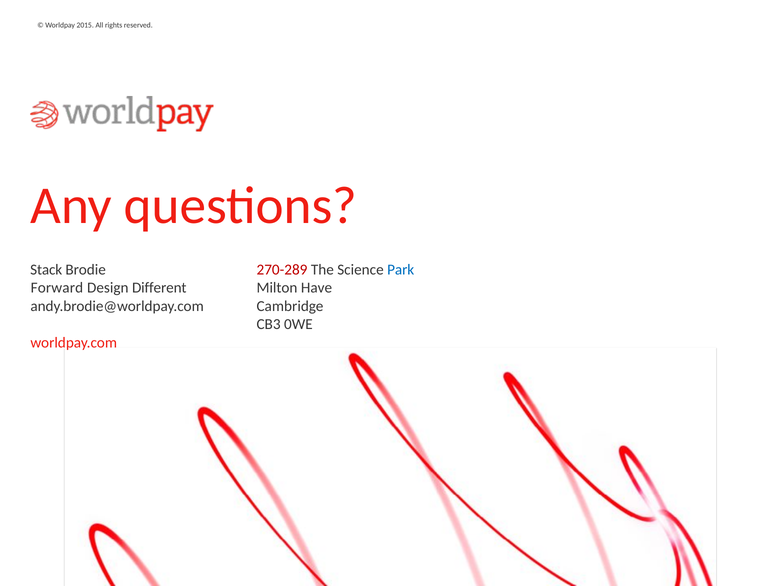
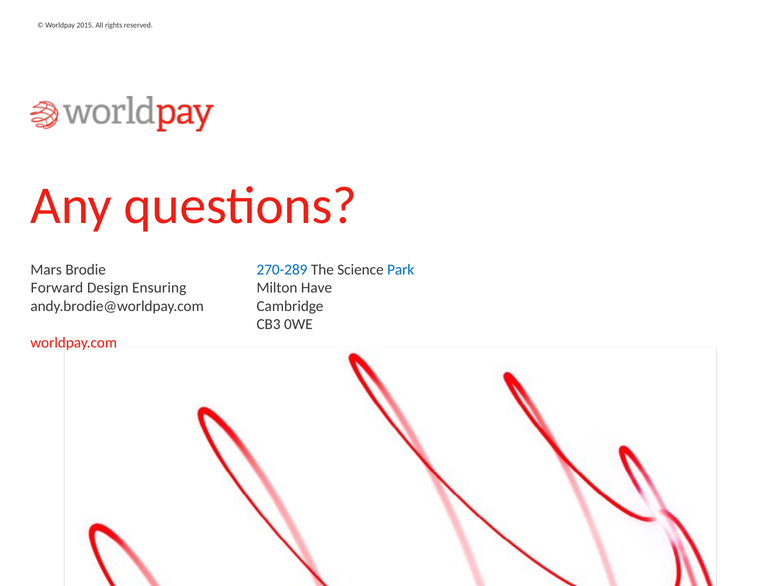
Stack: Stack -> Mars
270-289 colour: red -> blue
Different: Different -> Ensuring
